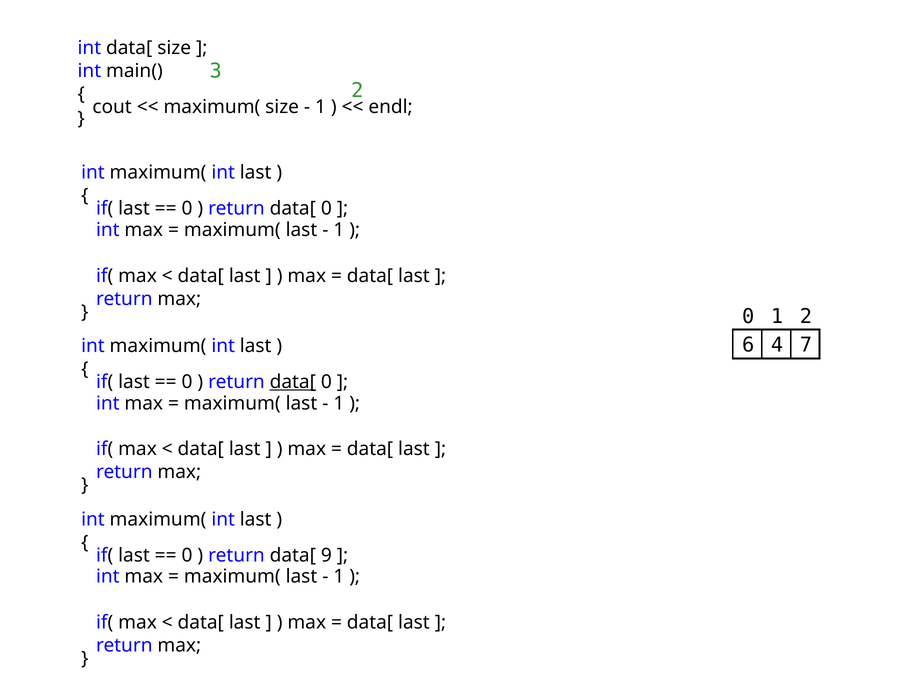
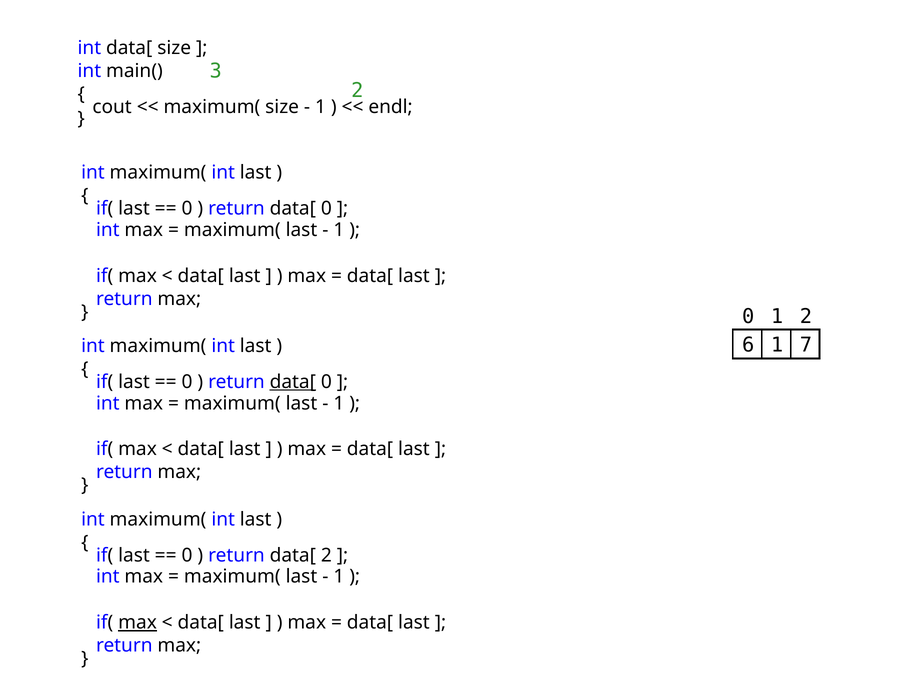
6 4: 4 -> 1
data[ 9: 9 -> 2
max at (138, 622) underline: none -> present
